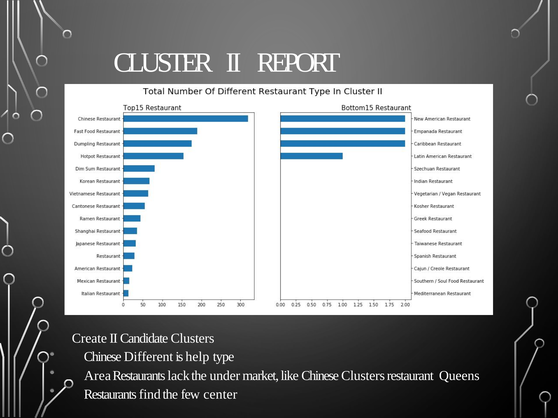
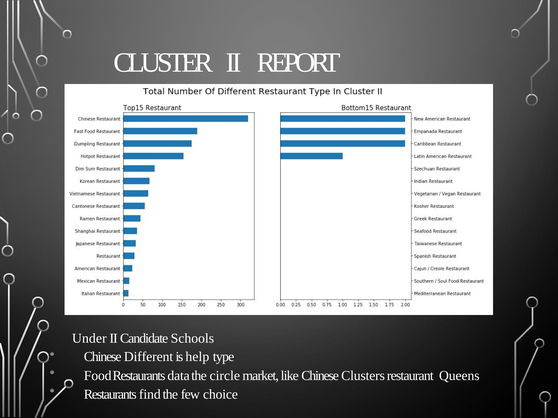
Create: Create -> Under
Candidate Clusters: Clusters -> Schools
Area: Area -> Food
lack: lack -> data
under: under -> circle
center: center -> choice
